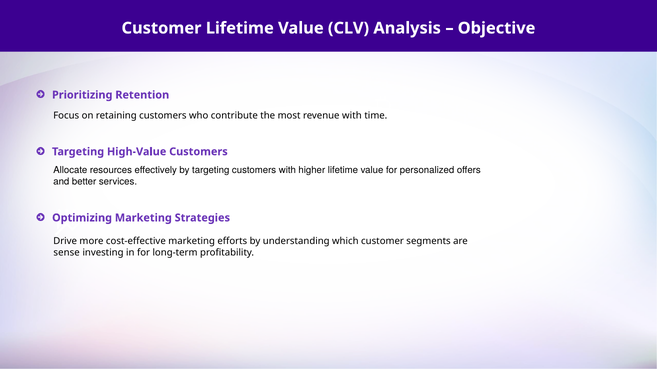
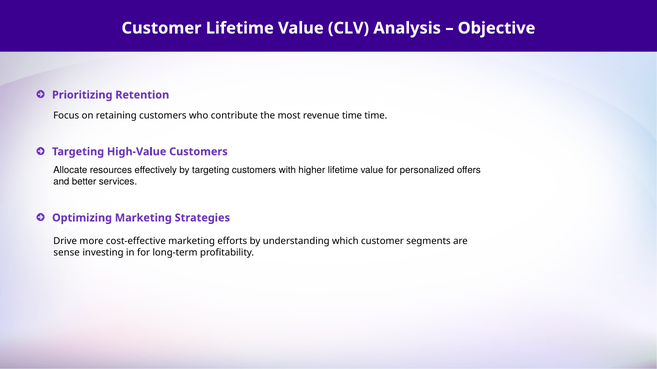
revenue with: with -> time
